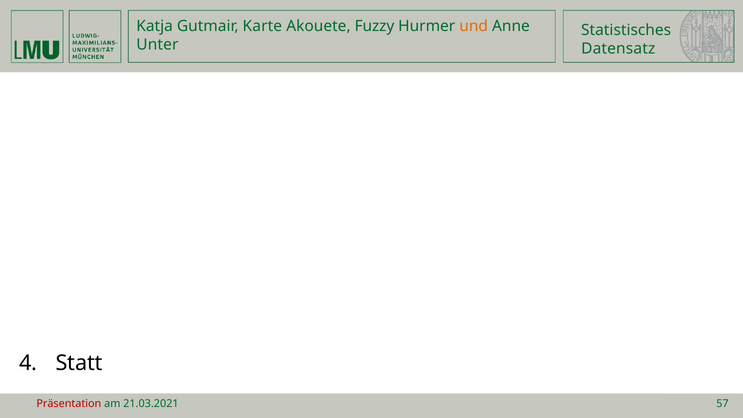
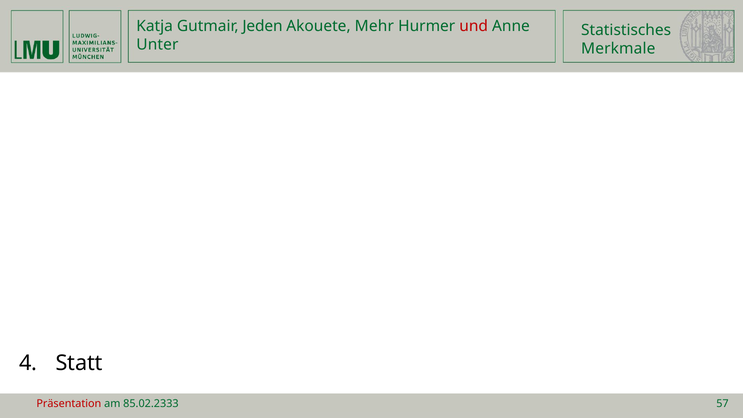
Karte: Karte -> Jeden
Fuzzy: Fuzzy -> Mehr
und colour: orange -> red
Datensatz: Datensatz -> Merkmale
21.03.2021: 21.03.2021 -> 85.02.2333
